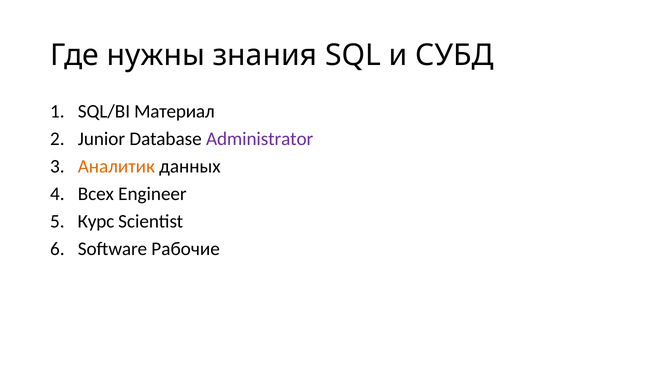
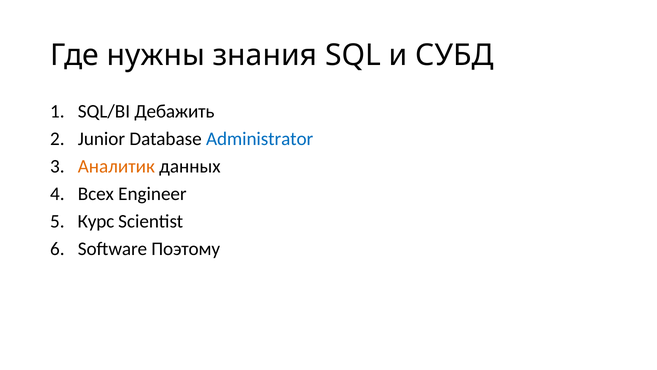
Материал: Материал -> Дебажить
Administrator colour: purple -> blue
Рабочие: Рабочие -> Поэтому
